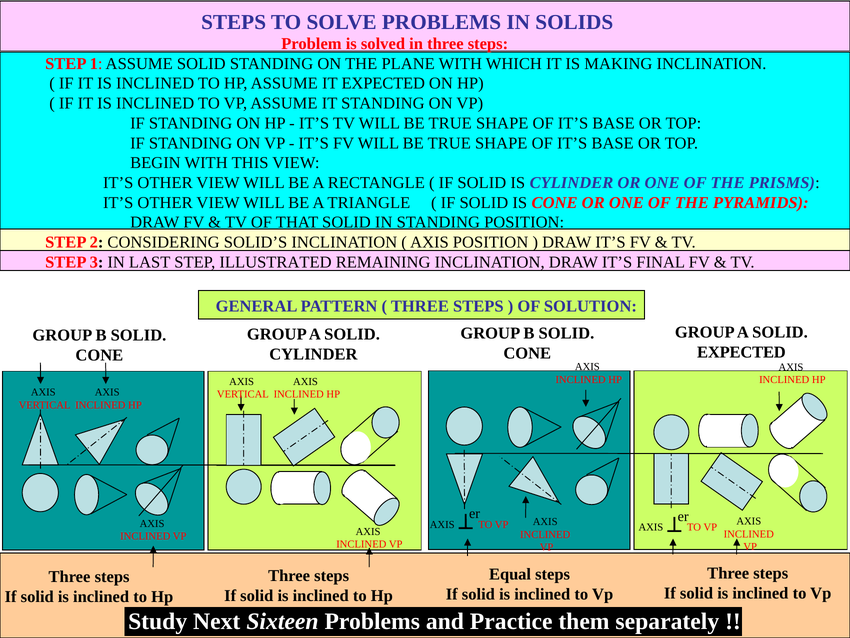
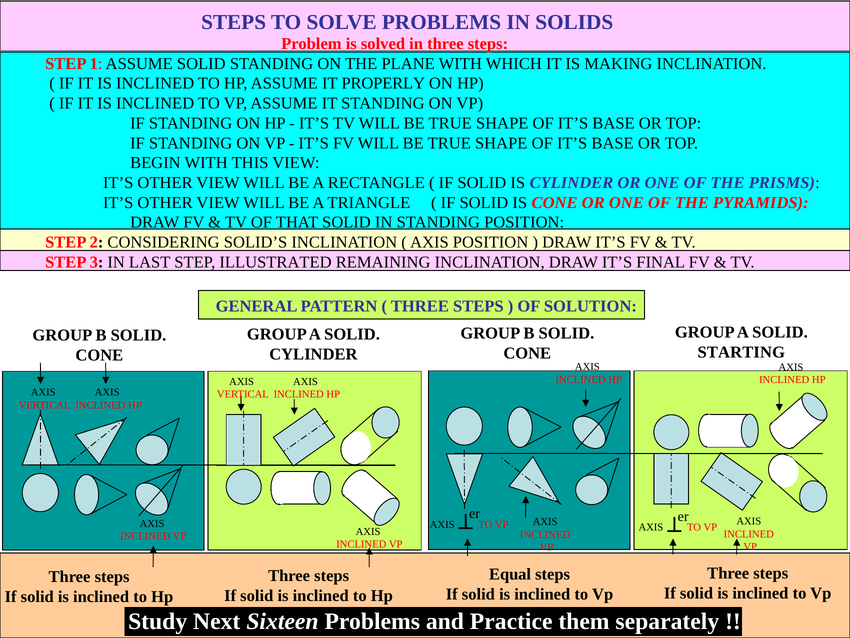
IT EXPECTED: EXPECTED -> PROPERLY
EXPECTED at (741, 352): EXPECTED -> STARTING
